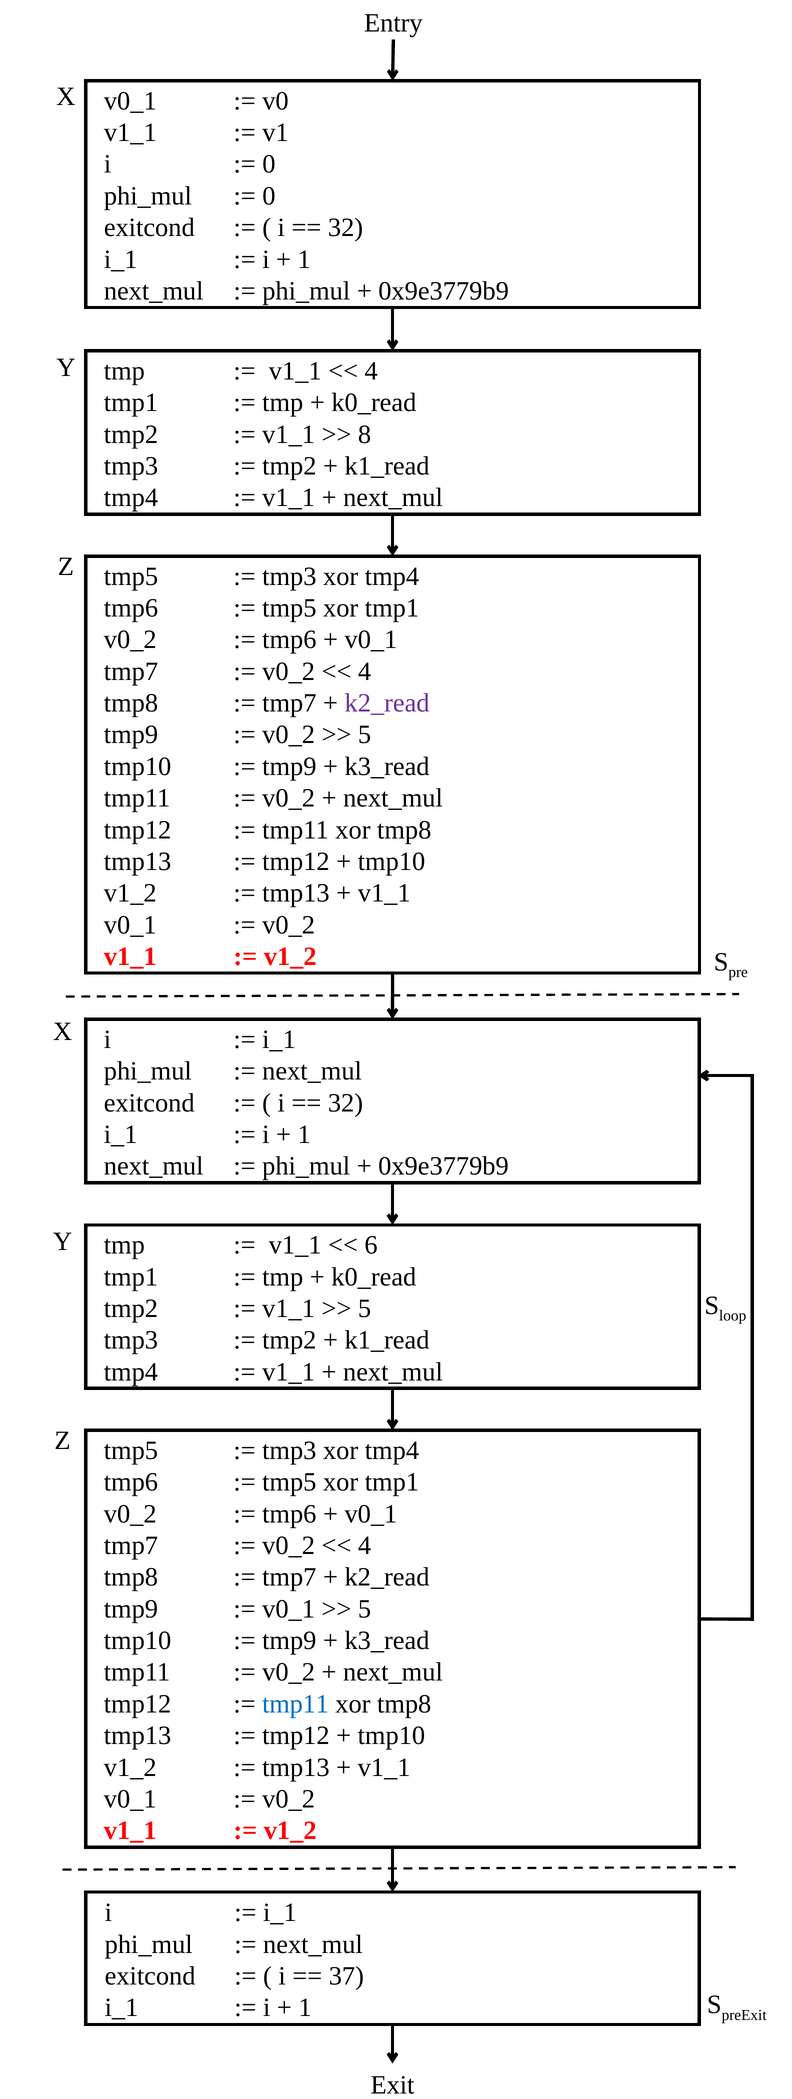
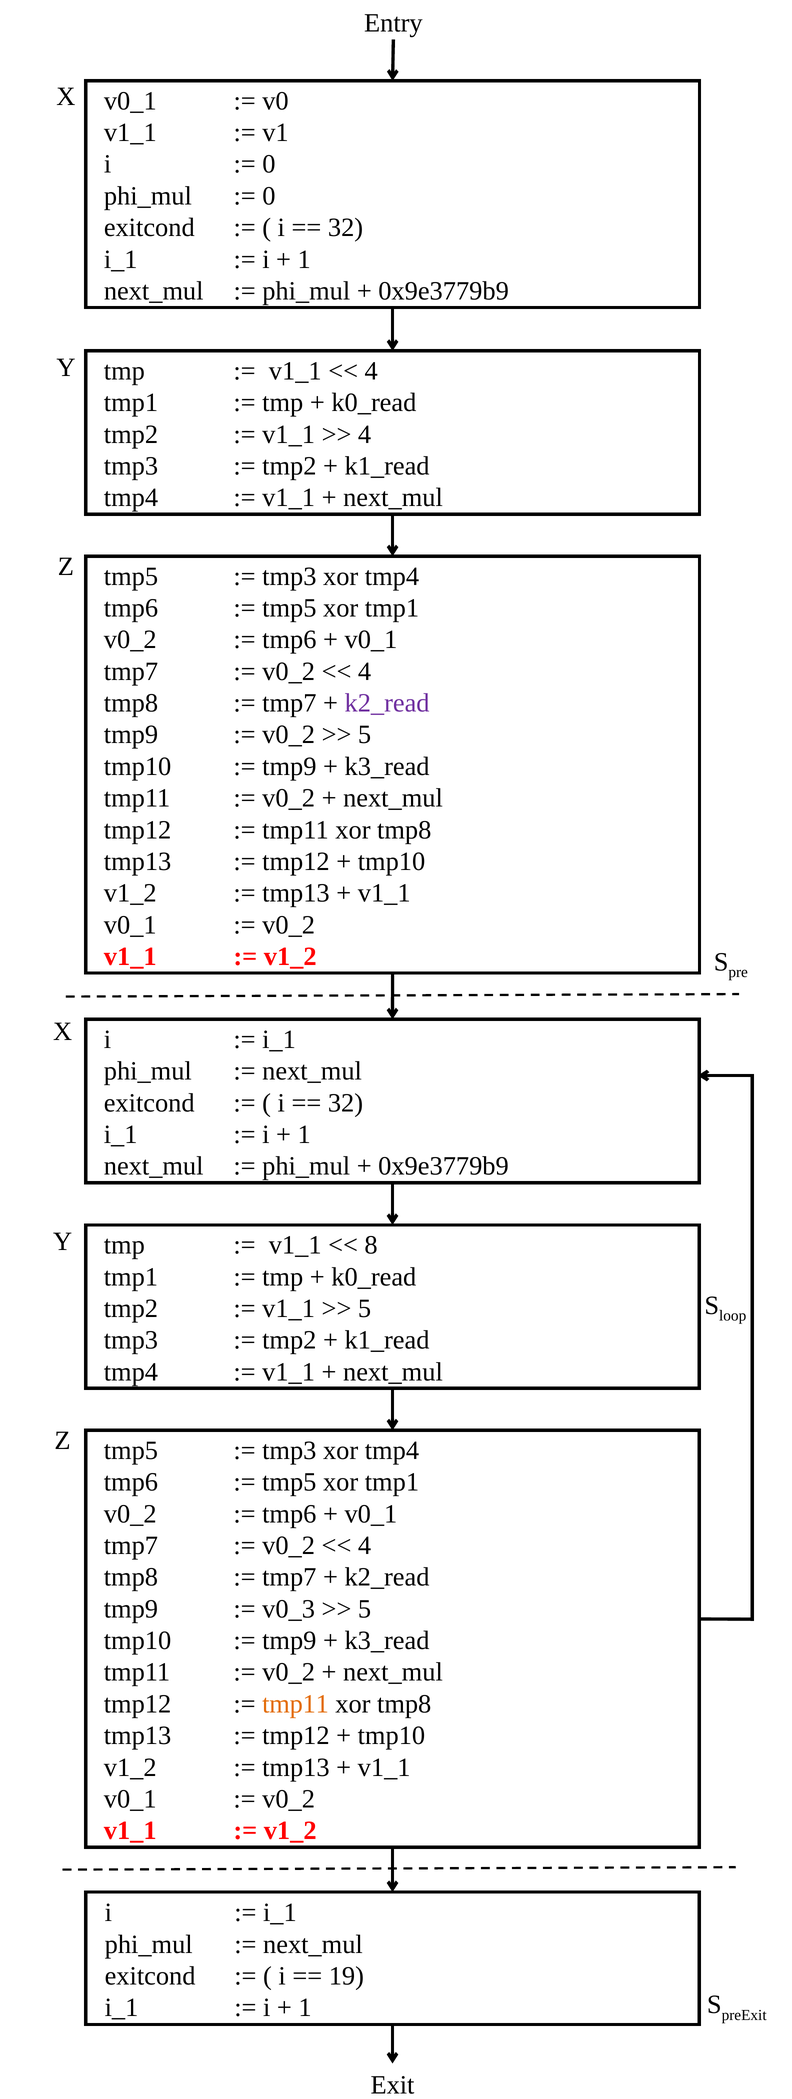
8 at (365, 434): 8 -> 4
6: 6 -> 8
v0_1 at (289, 1609): v0_1 -> v0_3
tmp11 at (296, 1704) colour: blue -> orange
37: 37 -> 19
